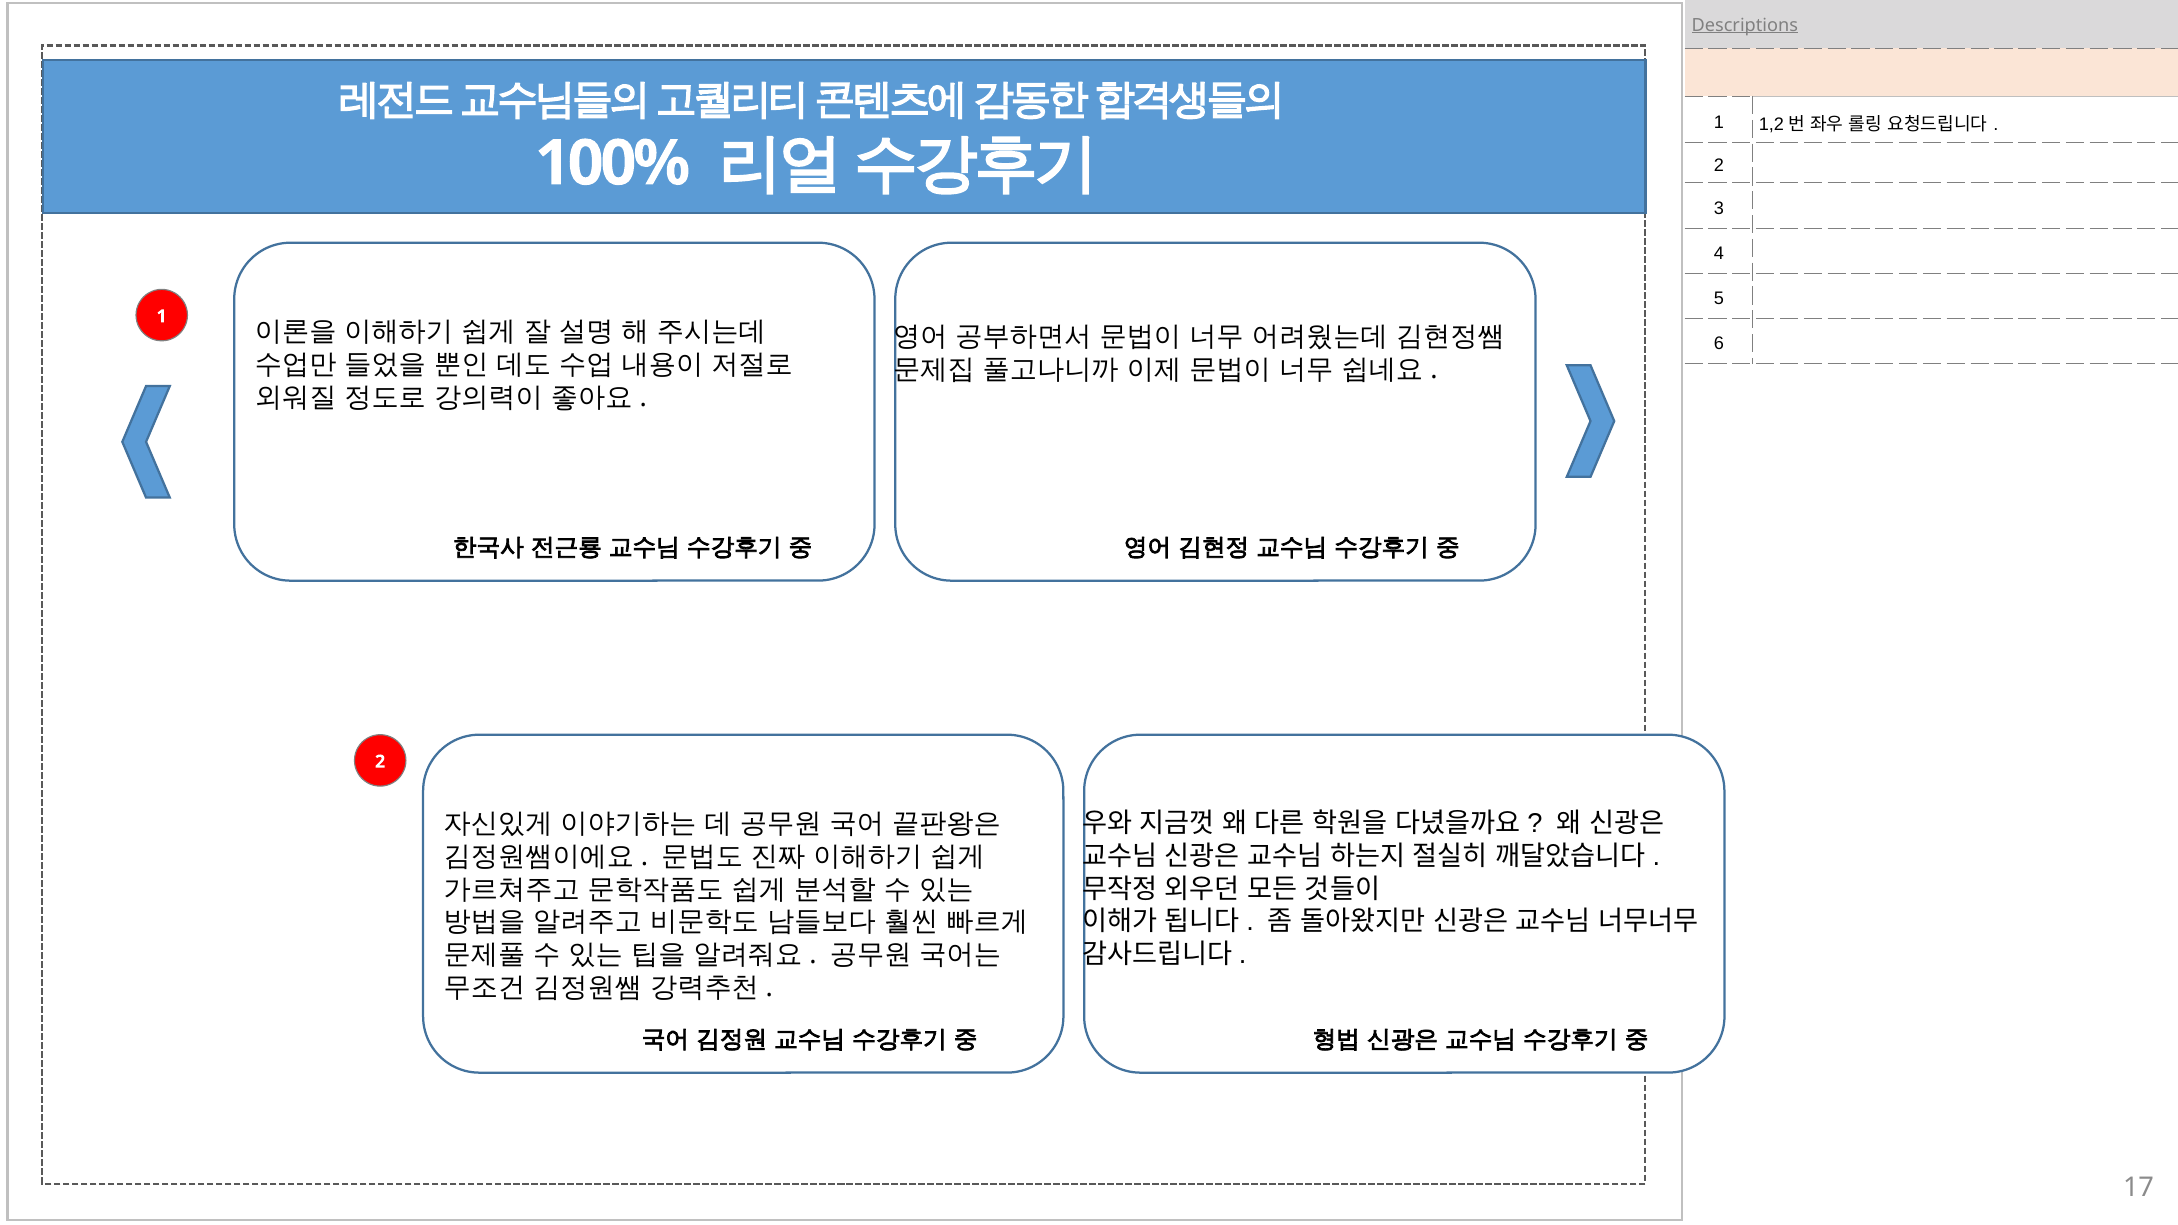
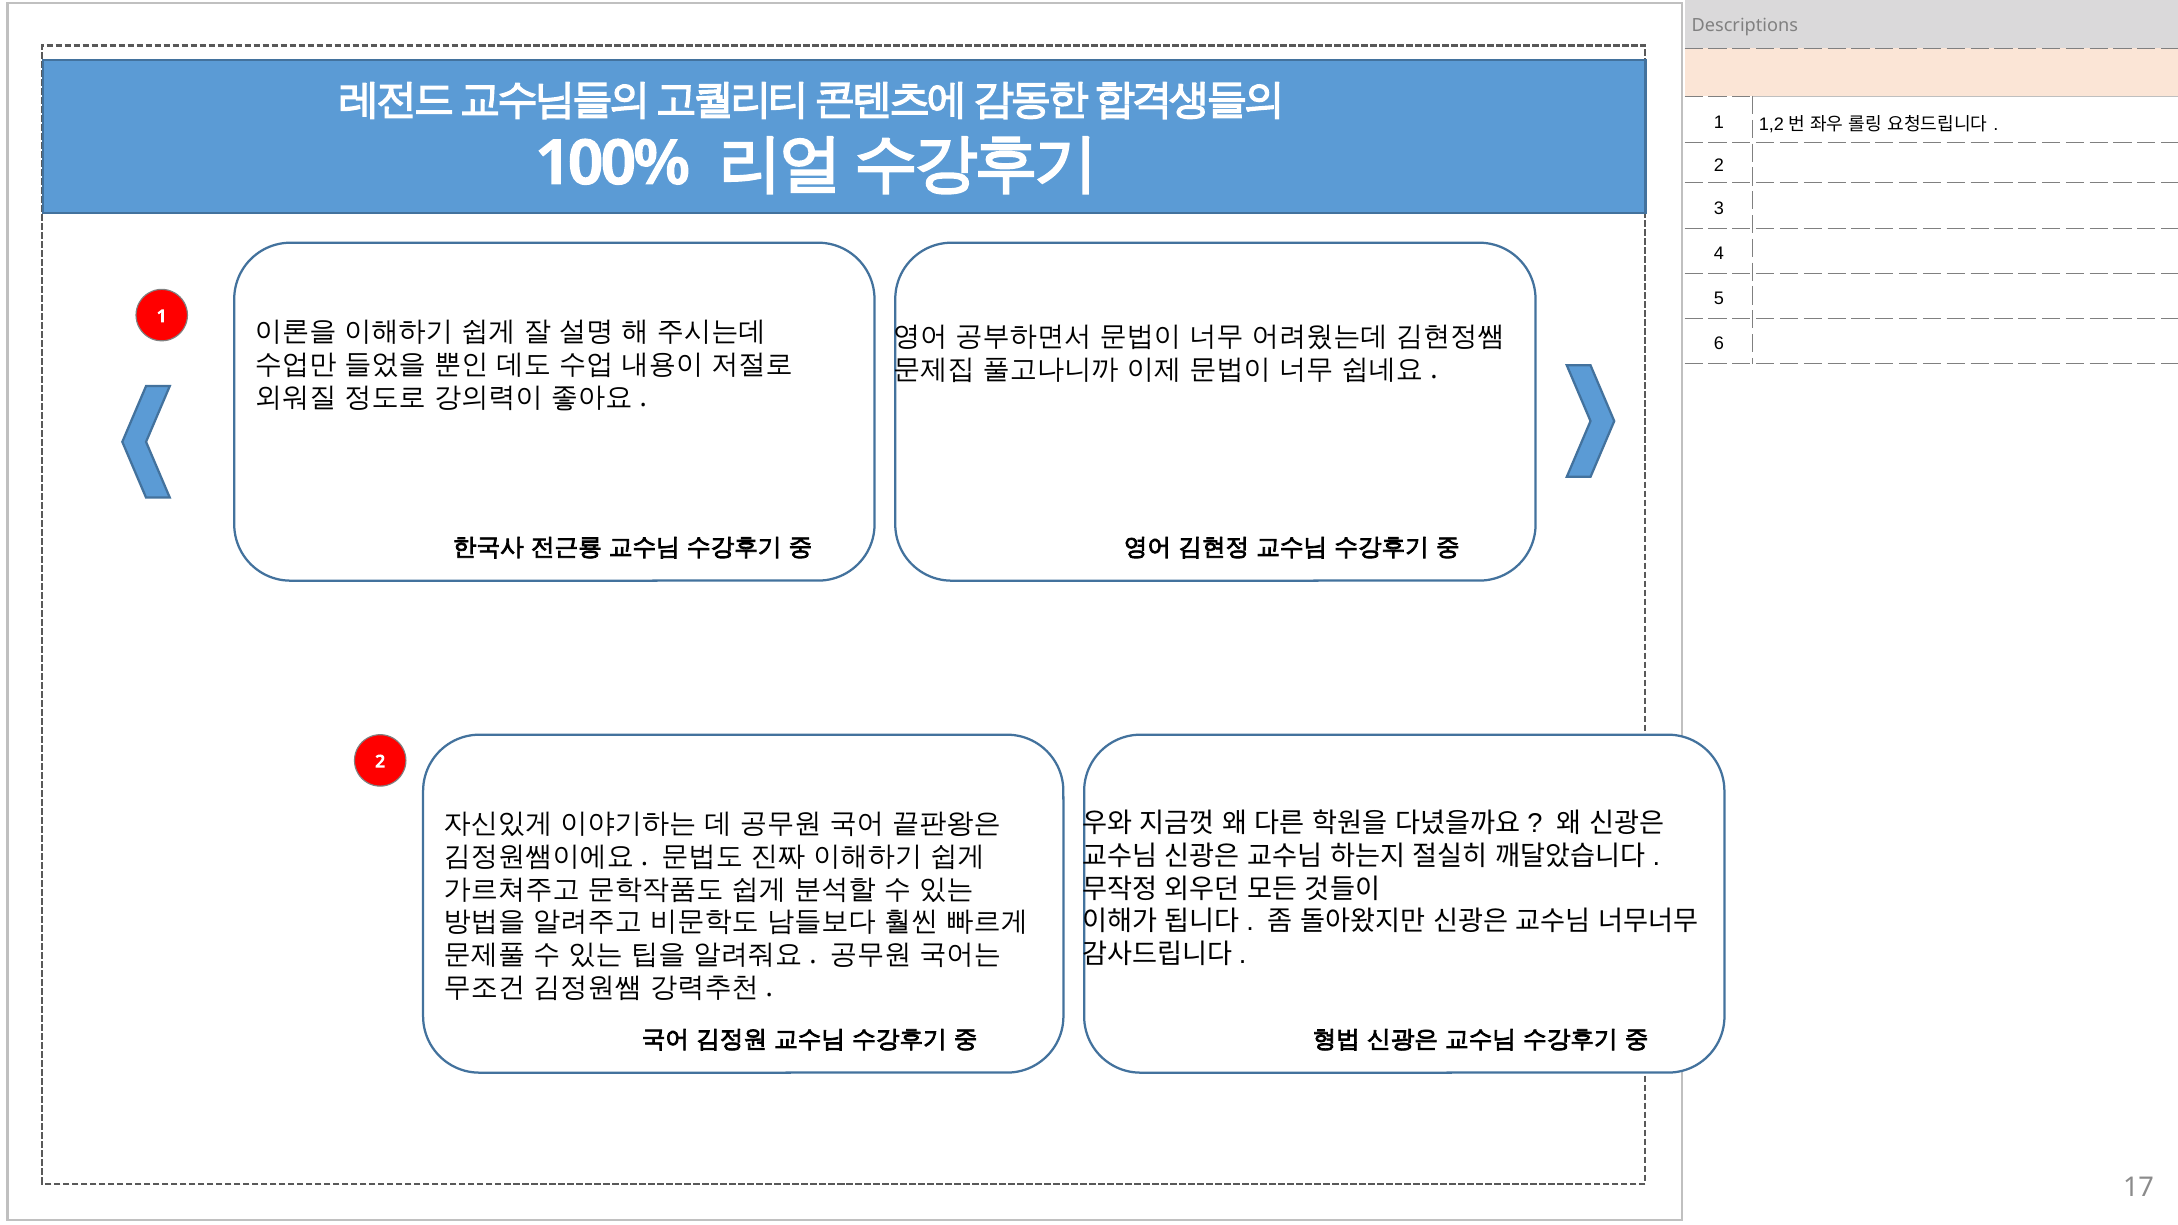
Descriptions underline: present -> none
